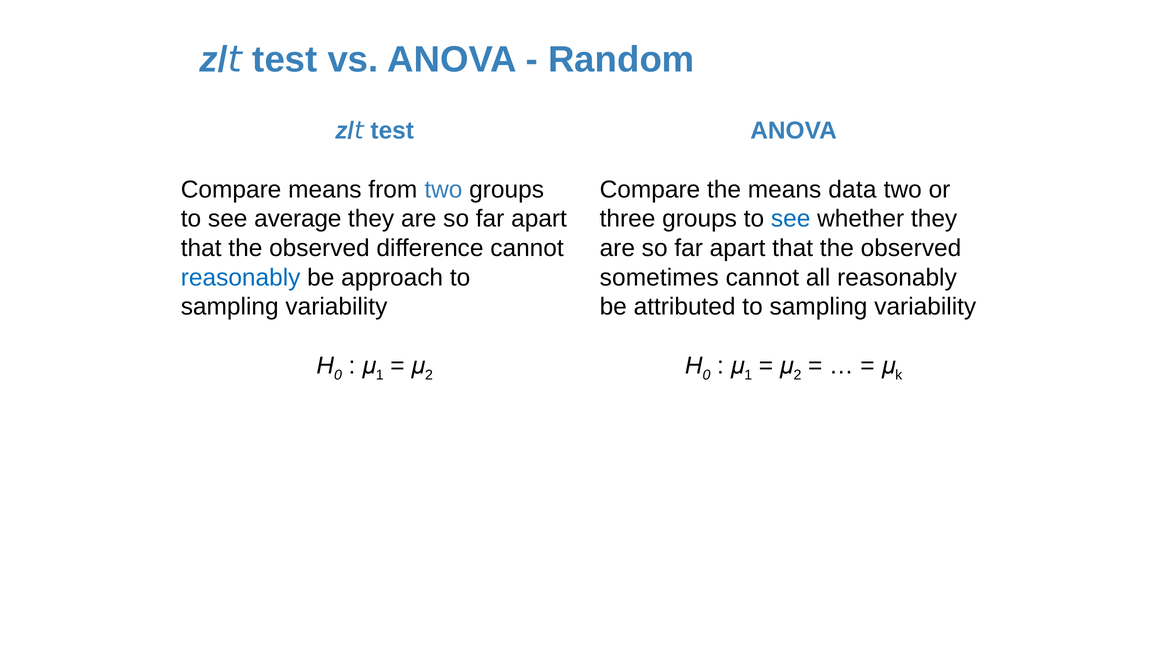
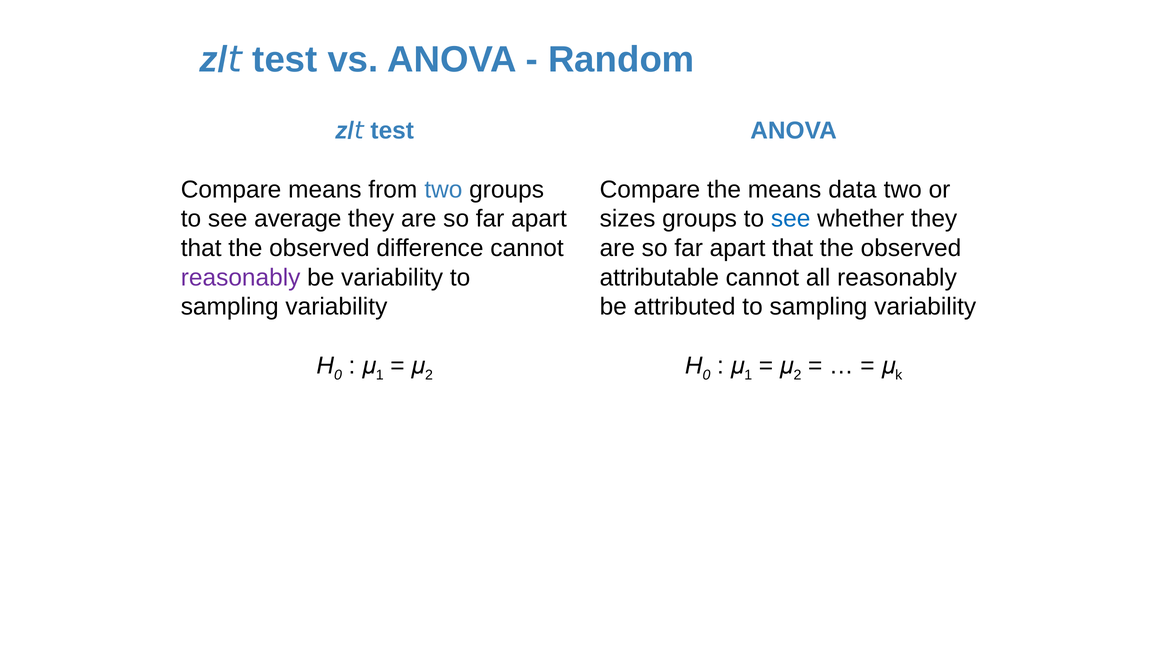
three: three -> sizes
reasonably at (241, 278) colour: blue -> purple
be approach: approach -> variability
sometimes: sometimes -> attributable
